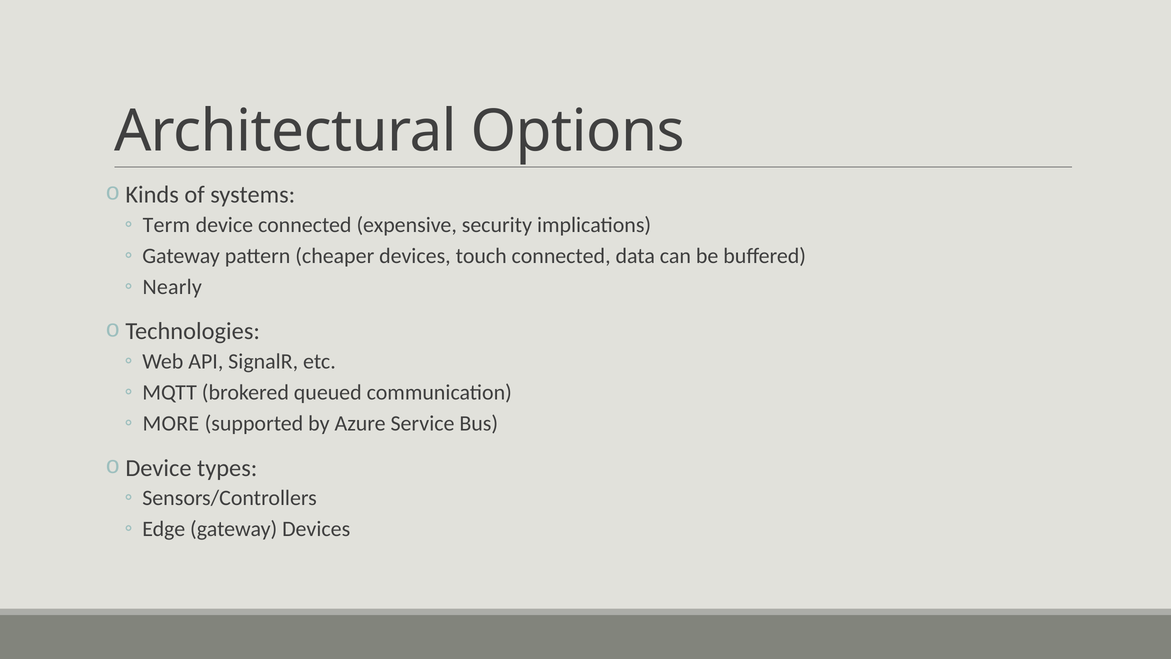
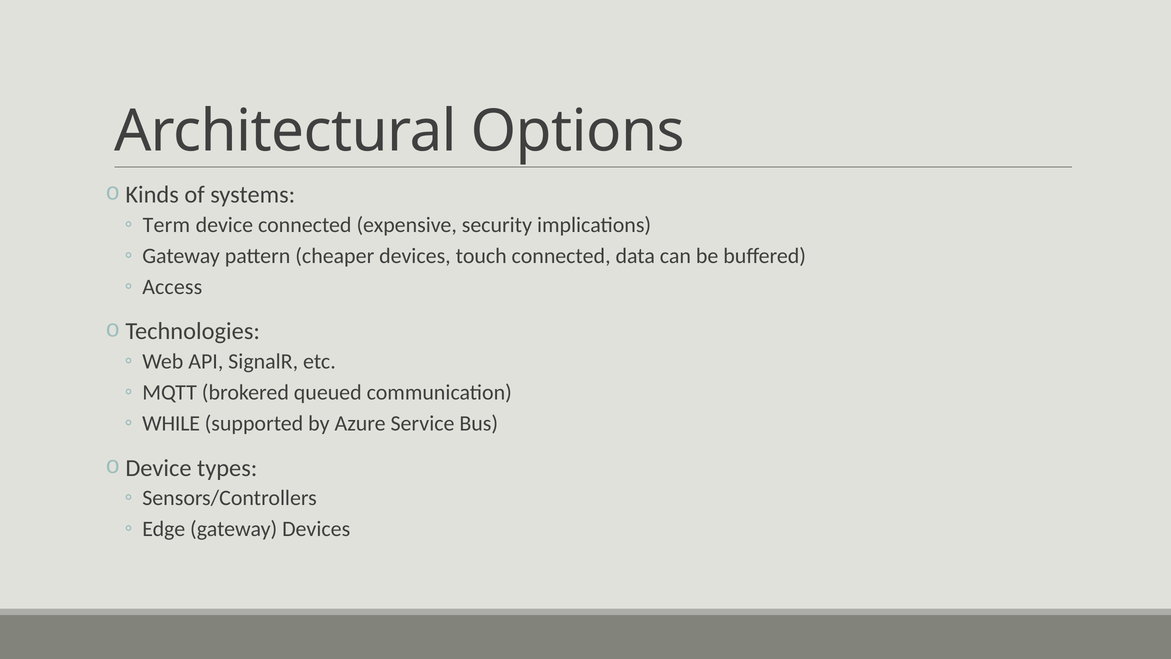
Nearly: Nearly -> Access
MORE: MORE -> WHILE
